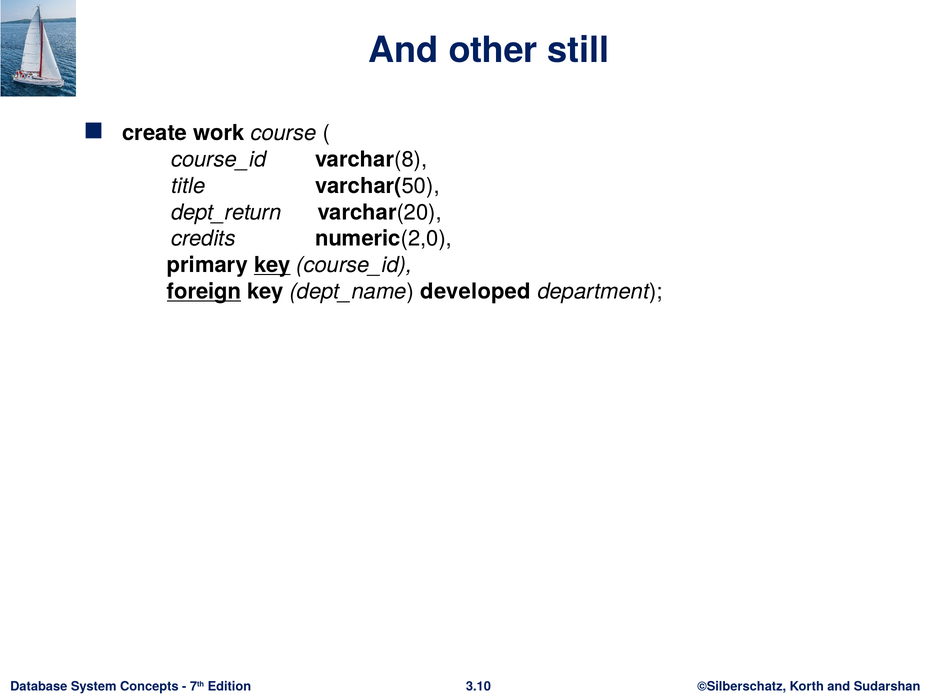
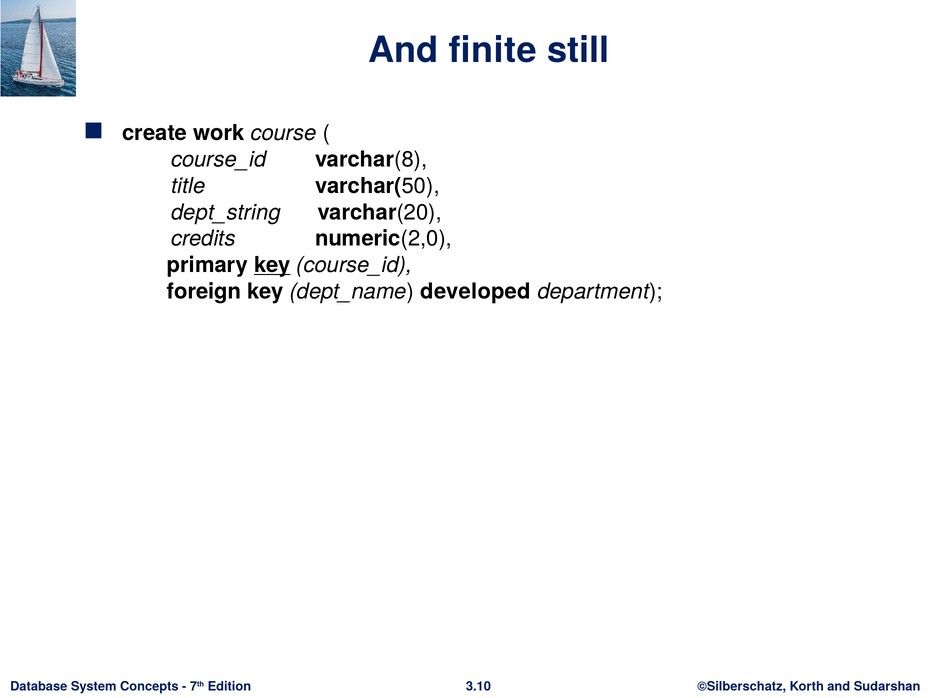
other: other -> finite
dept_return: dept_return -> dept_string
foreign underline: present -> none
